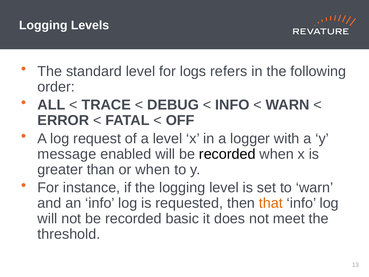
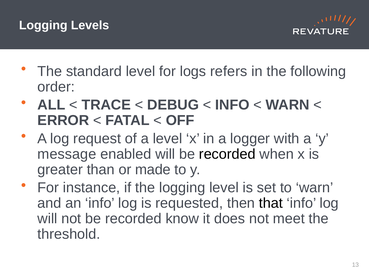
or when: when -> made
that colour: orange -> black
basic: basic -> know
